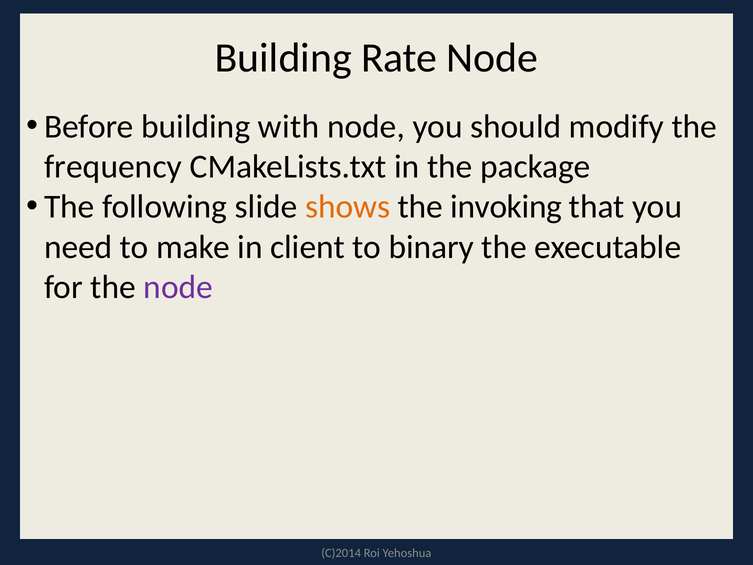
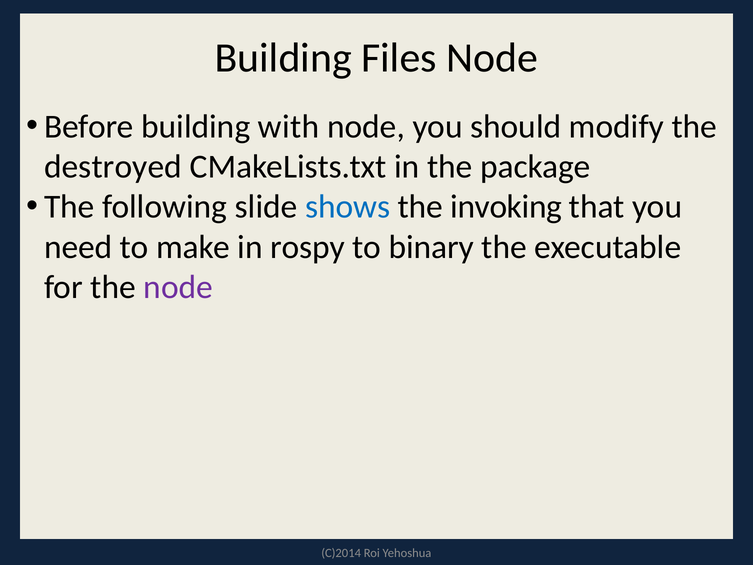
Rate: Rate -> Files
frequency: frequency -> destroyed
shows colour: orange -> blue
client: client -> rospy
